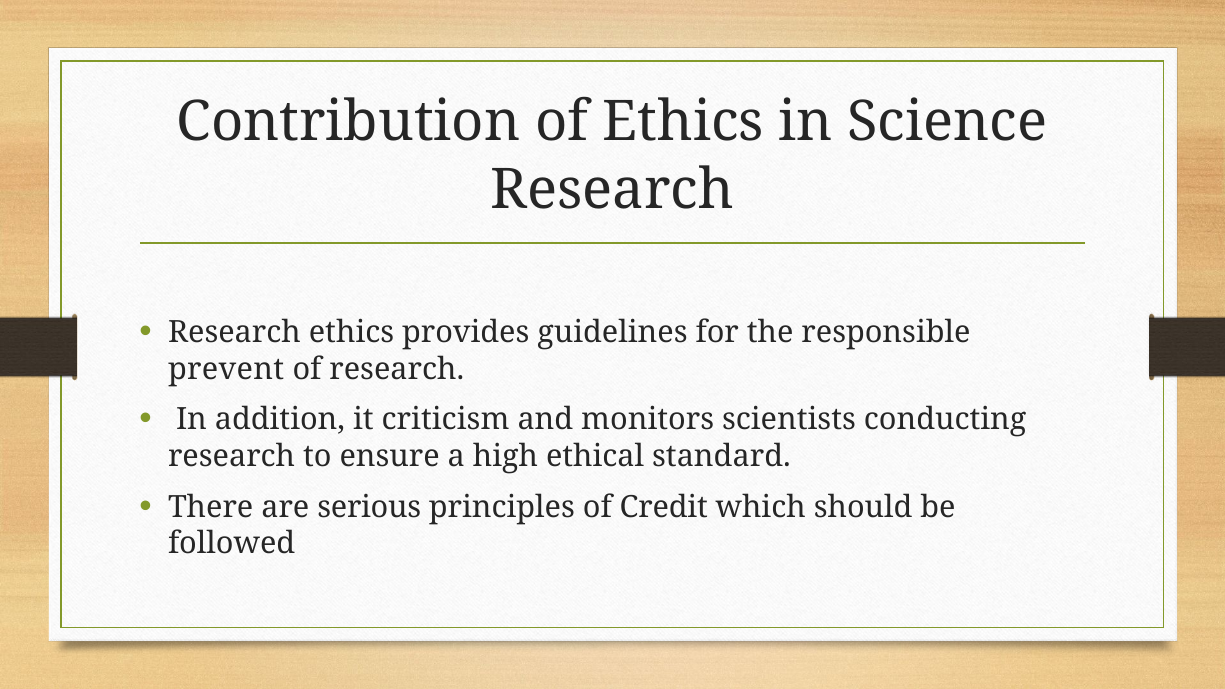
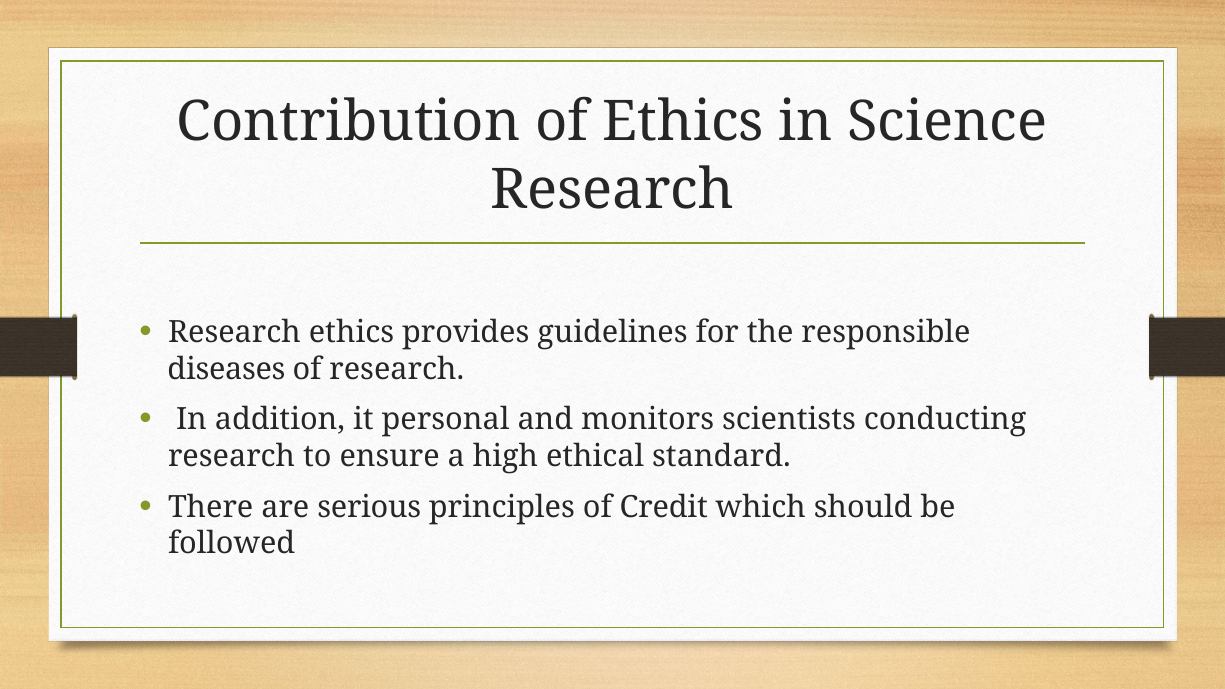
prevent: prevent -> diseases
criticism: criticism -> personal
